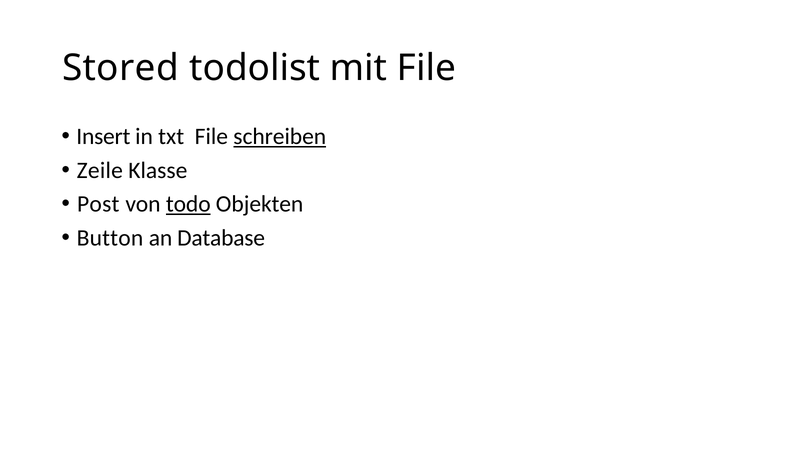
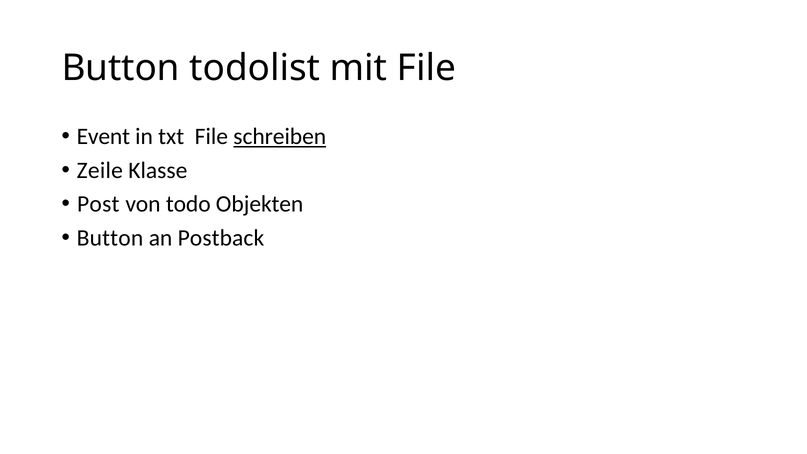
Stored at (120, 68): Stored -> Button
Insert: Insert -> Event
todo underline: present -> none
Database: Database -> Postback
